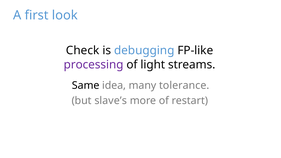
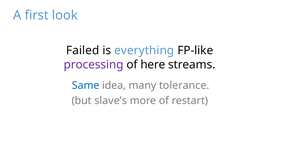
Check: Check -> Failed
debugging: debugging -> everything
light: light -> here
Same colour: black -> blue
